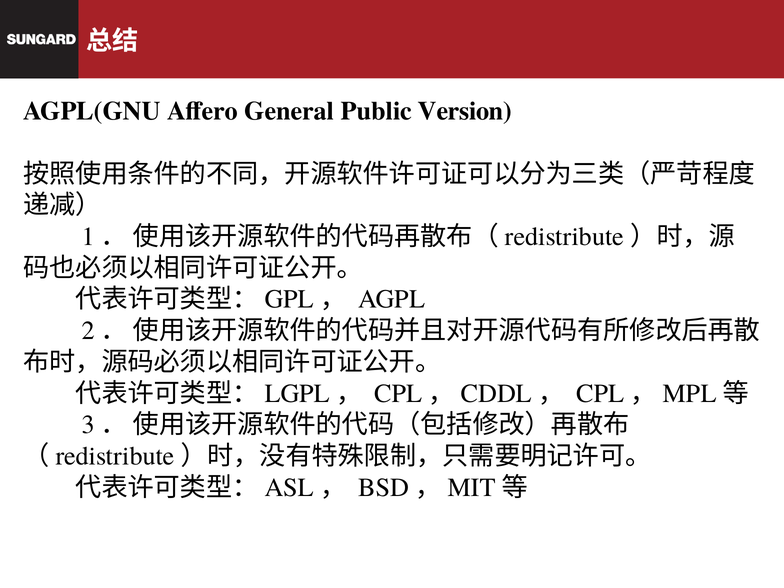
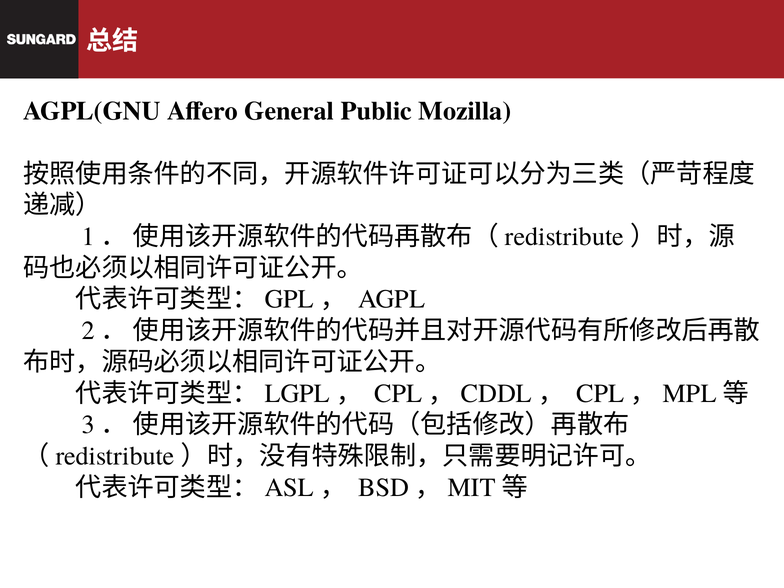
Version: Version -> Mozilla
